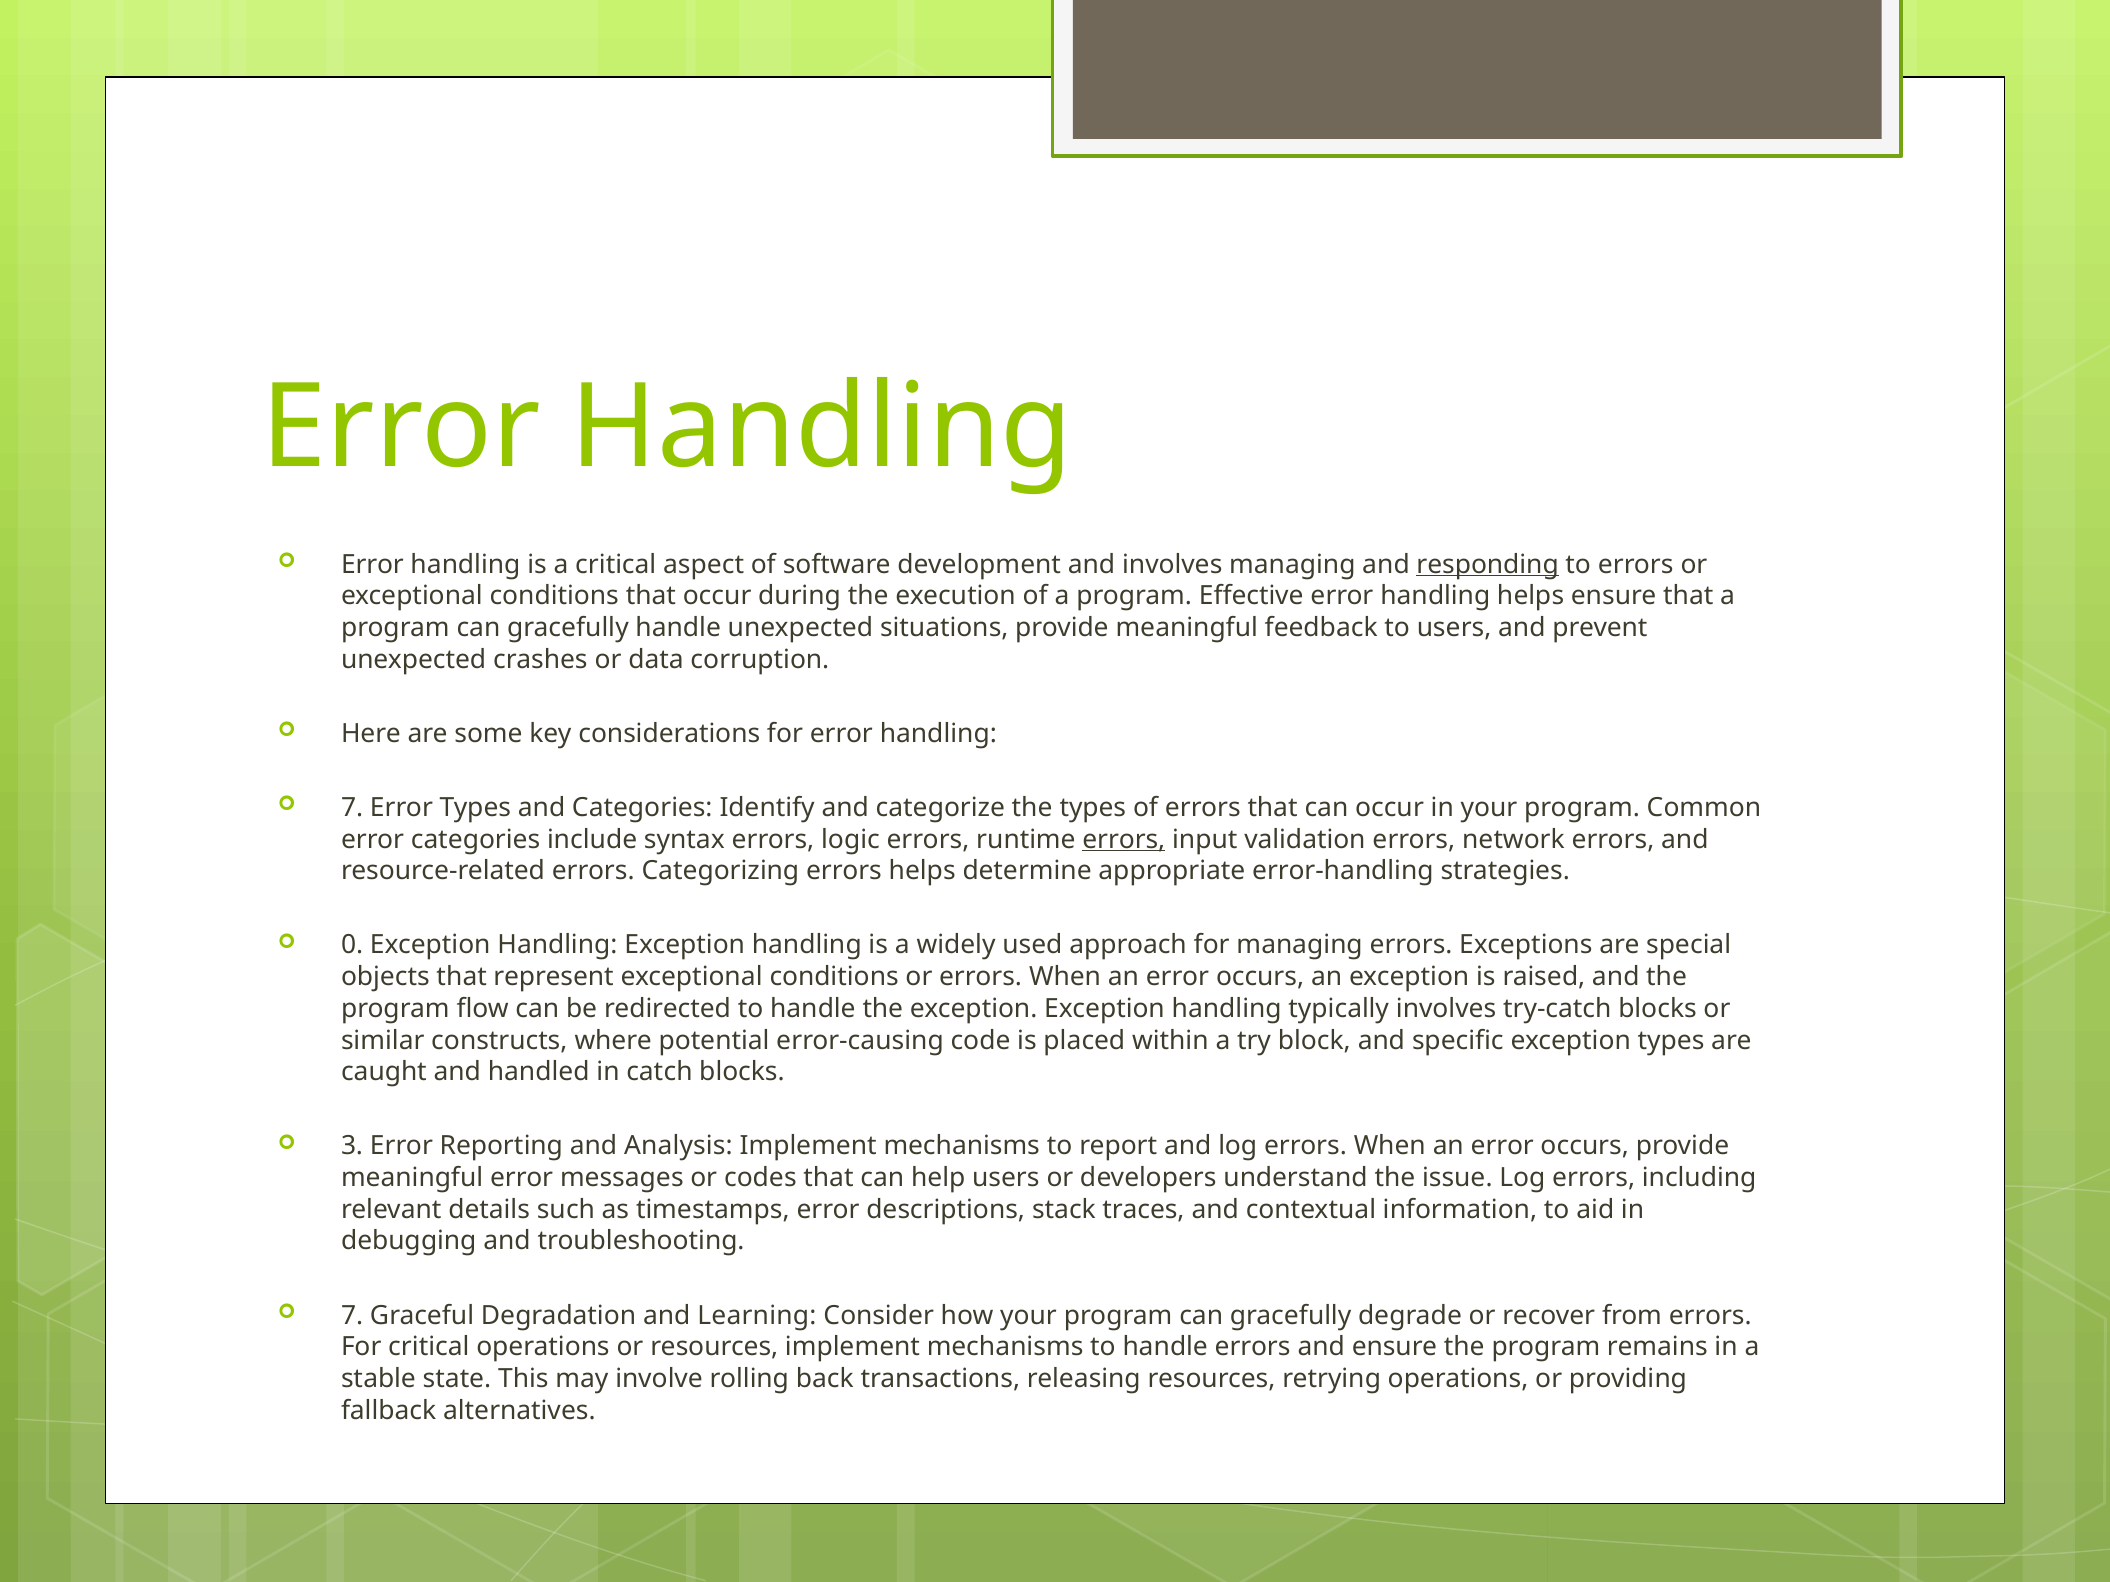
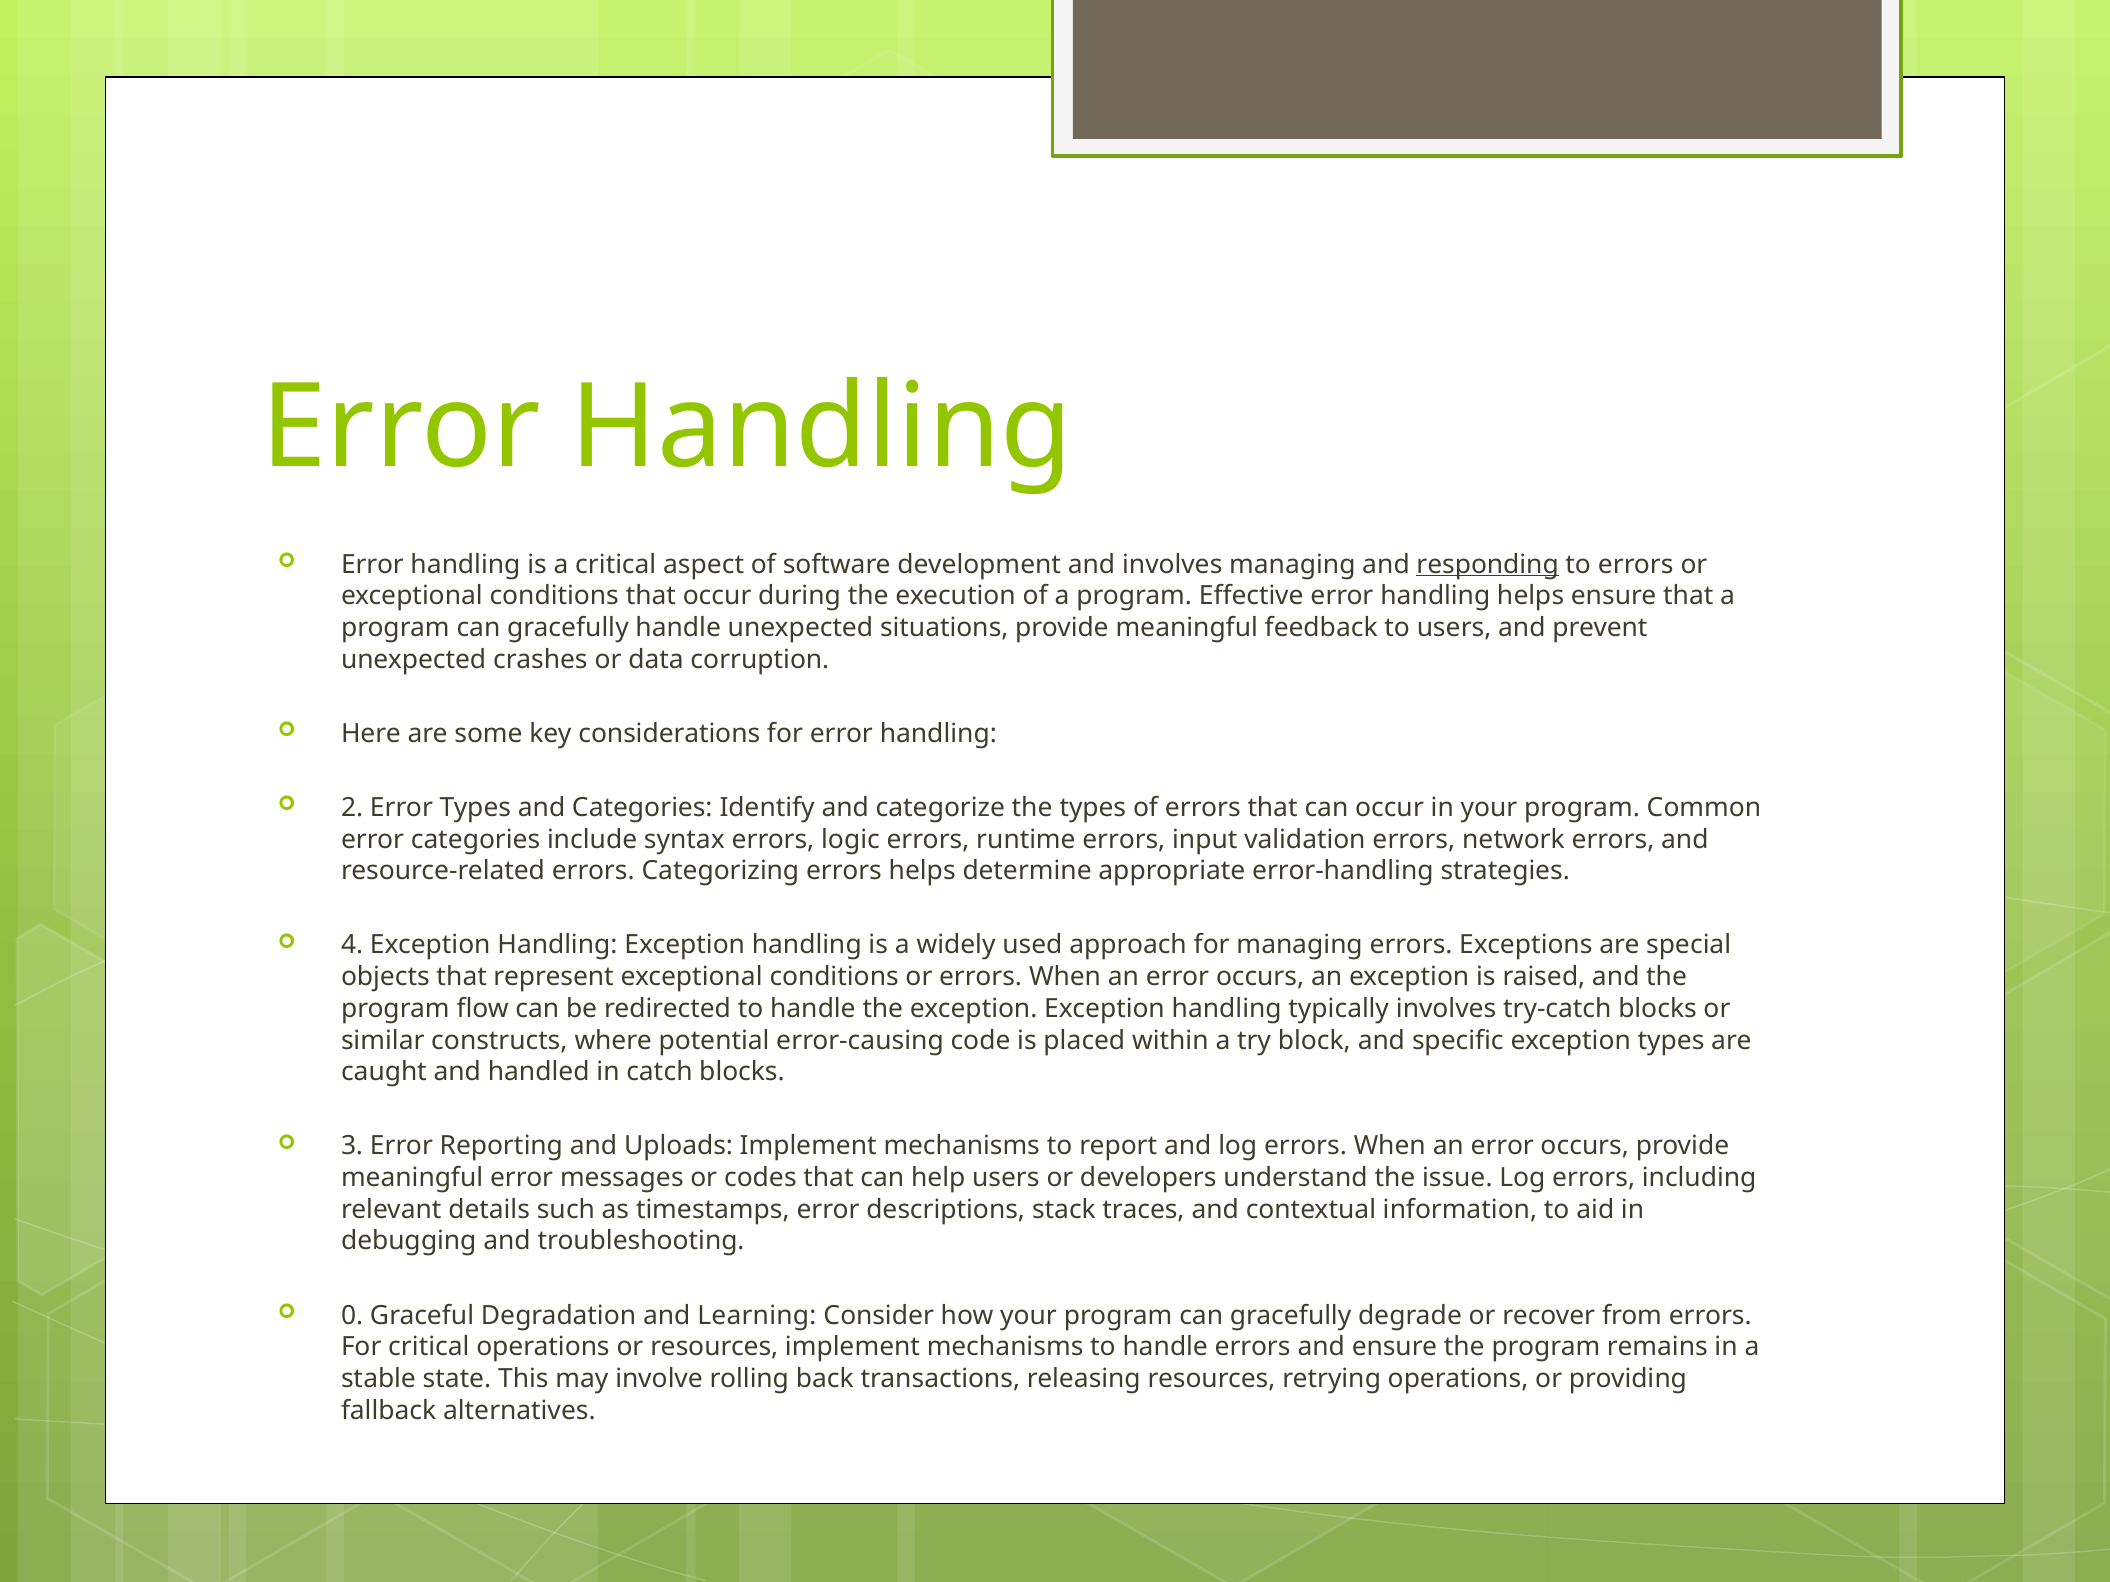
7 at (352, 808): 7 -> 2
errors at (1124, 840) underline: present -> none
0: 0 -> 4
Analysis: Analysis -> Uploads
7 at (352, 1316): 7 -> 0
